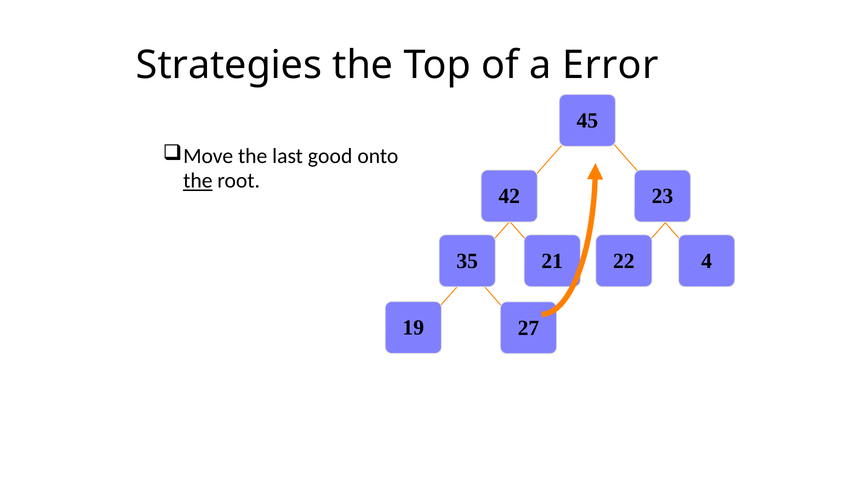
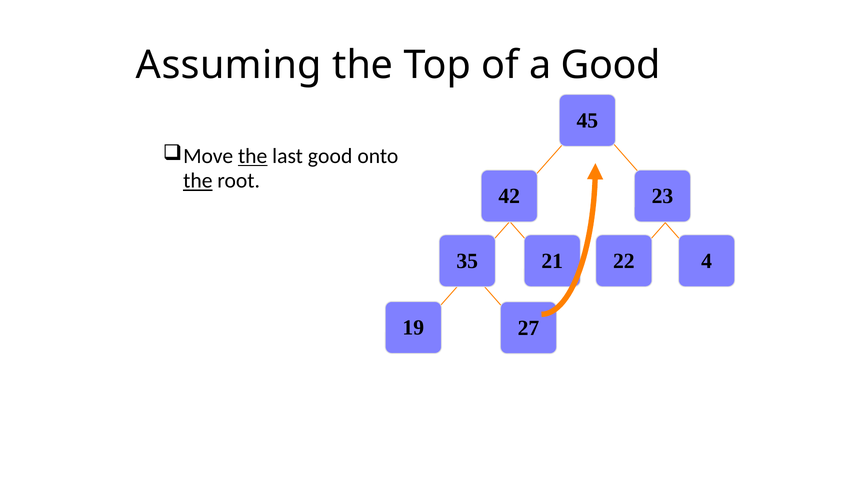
Strategies: Strategies -> Assuming
a Error: Error -> Good
the at (253, 156) underline: none -> present
